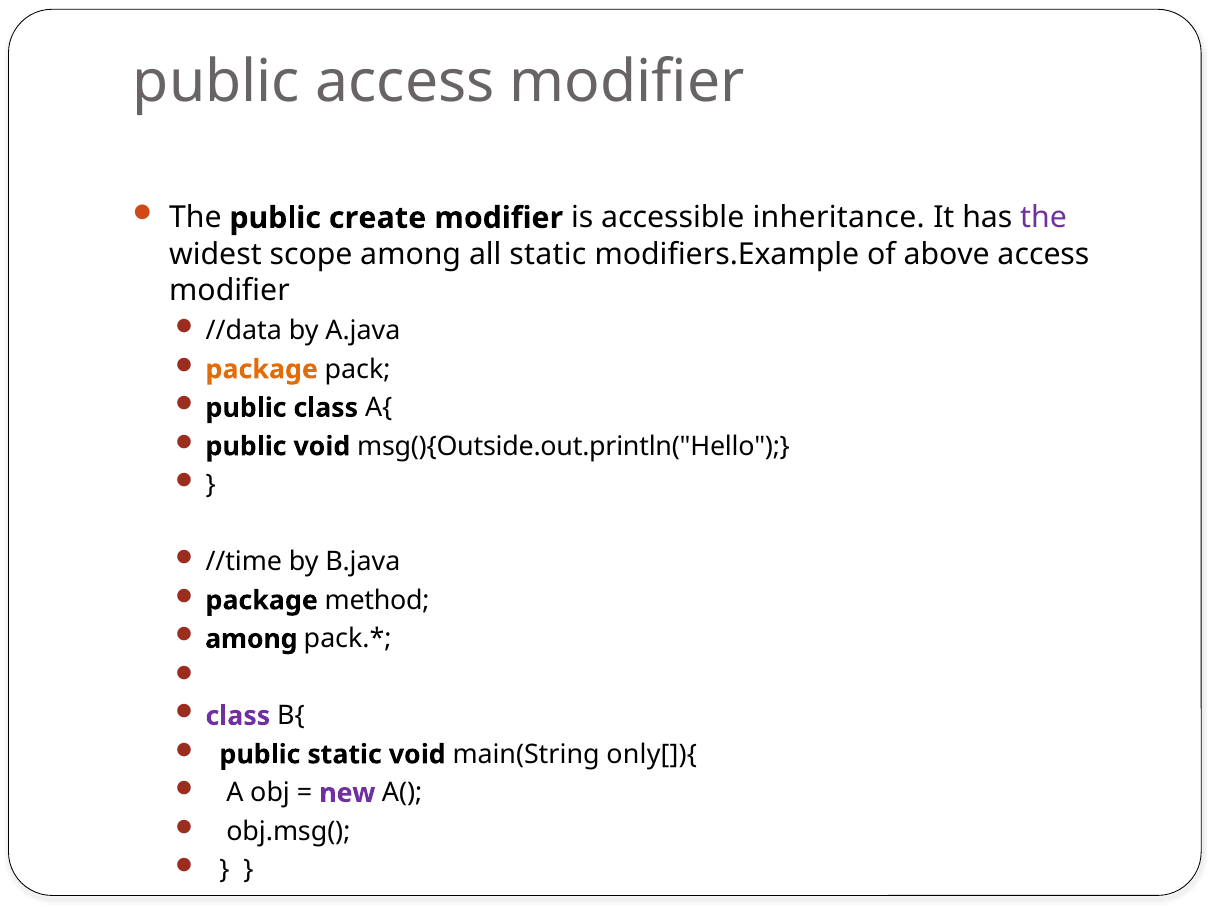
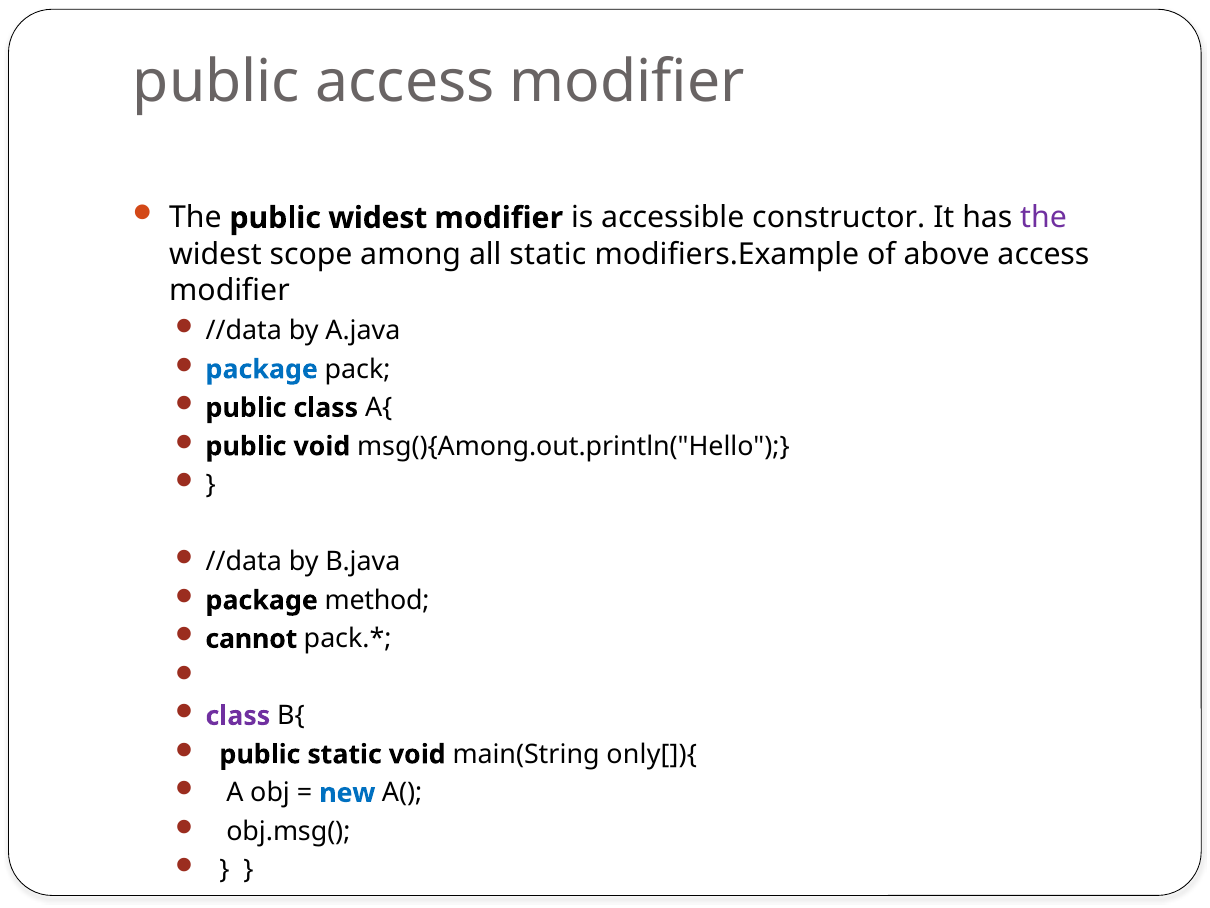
public create: create -> widest
inheritance: inheritance -> constructor
package at (262, 369) colour: orange -> blue
msg(){Outside.out.println("Hello: msg(){Outside.out.println("Hello -> msg(){Among.out.println("Hello
//time at (244, 562): //time -> //data
among at (251, 639): among -> cannot
new colour: purple -> blue
